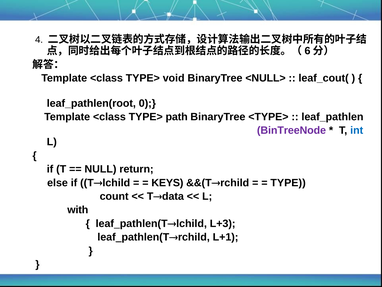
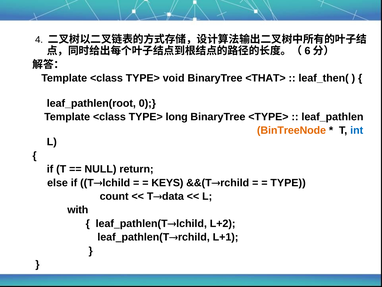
<NULL>: <NULL> -> <THAT>
leaf_cout(: leaf_cout( -> leaf_then(
path: path -> long
BinTreeNode colour: purple -> orange
L+3: L+3 -> L+2
